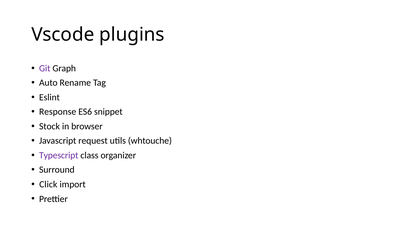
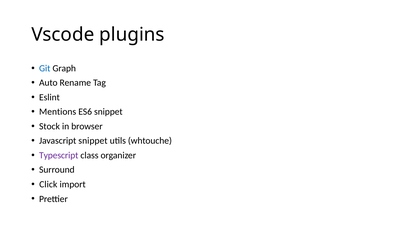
Git colour: purple -> blue
Response: Response -> Mentions
Javascript request: request -> snippet
